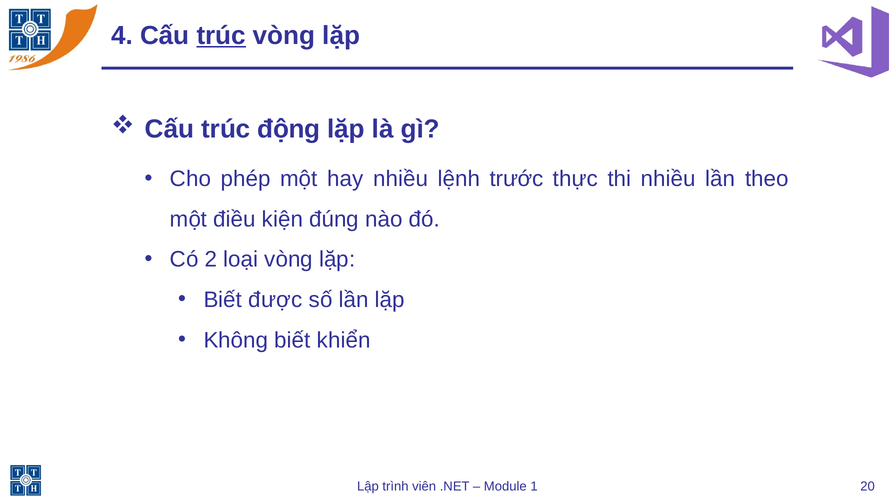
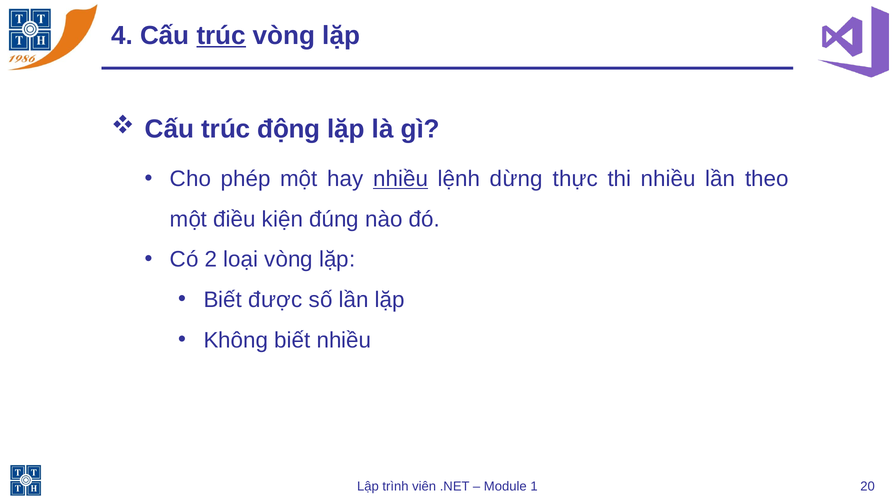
nhiều at (401, 179) underline: none -> present
trước: trước -> dừng
biết khiển: khiển -> nhiều
